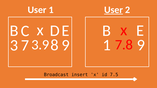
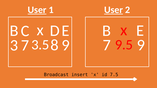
User at (37, 10) underline: none -> present
8 1: 1 -> 7
3.9: 3.9 -> 3.5
7.8: 7.8 -> 9.5
